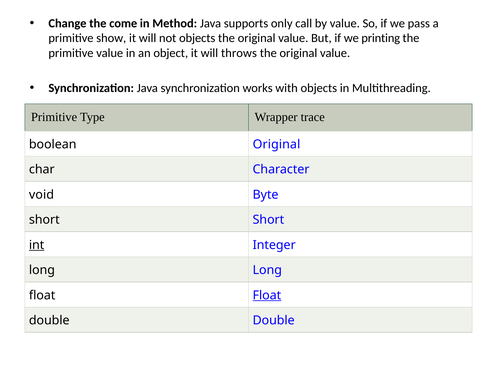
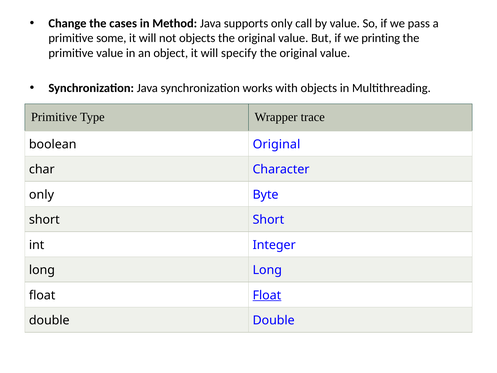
come: come -> cases
show: show -> some
throws: throws -> specify
void at (41, 194): void -> only
int underline: present -> none
